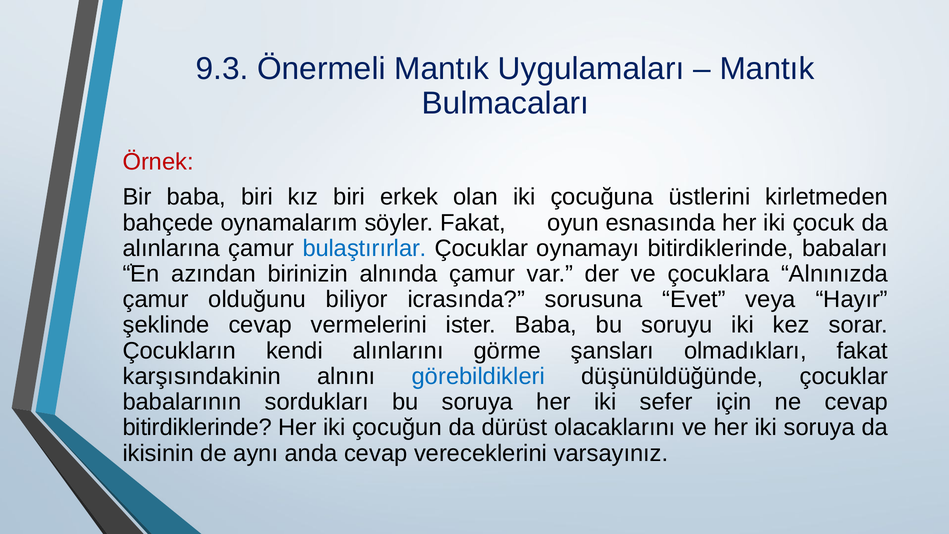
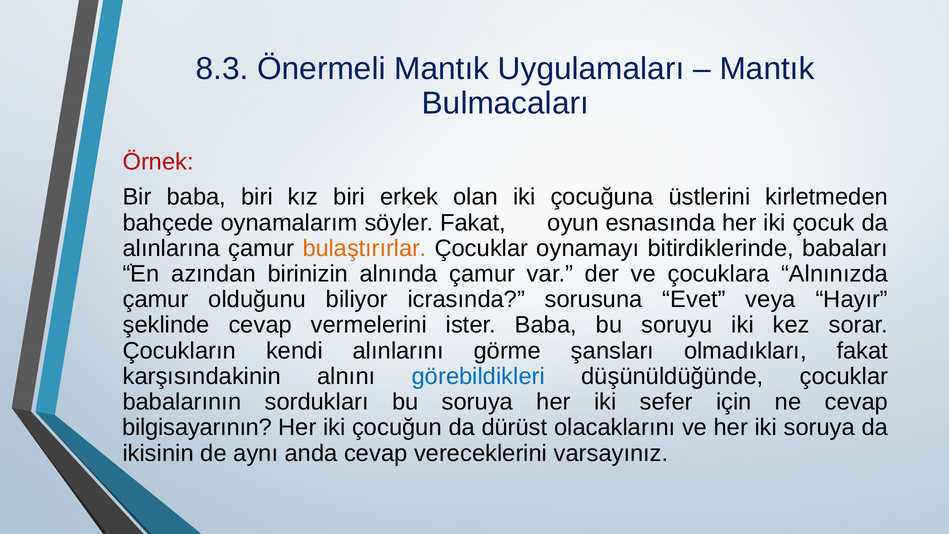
9.3: 9.3 -> 8.3
bulaştırırlar colour: blue -> orange
bitirdiklerinde at (197, 427): bitirdiklerinde -> bilgisayarının
